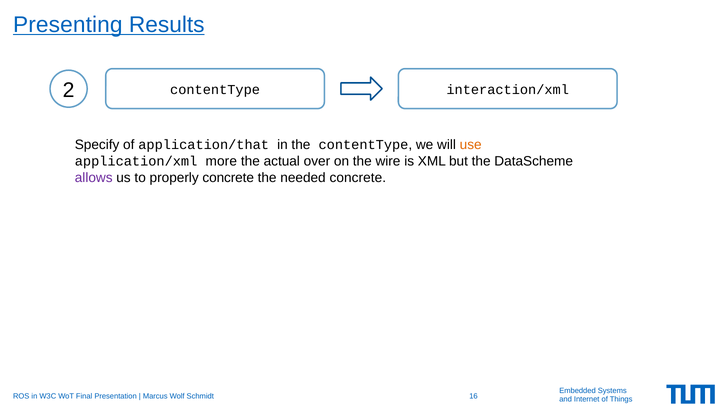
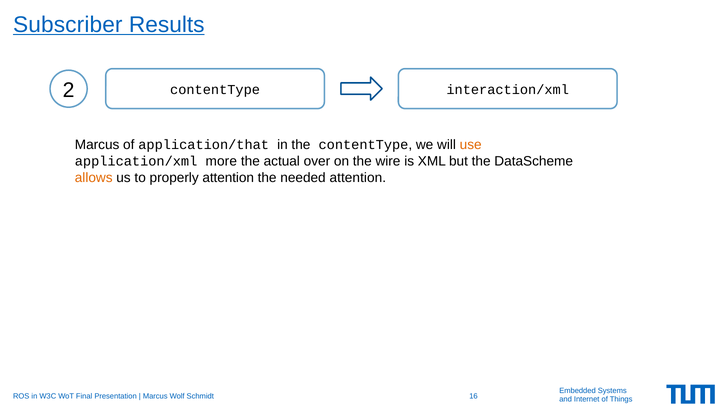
Presenting: Presenting -> Subscriber
Specify at (97, 145): Specify -> Marcus
allows colour: purple -> orange
properly concrete: concrete -> attention
needed concrete: concrete -> attention
